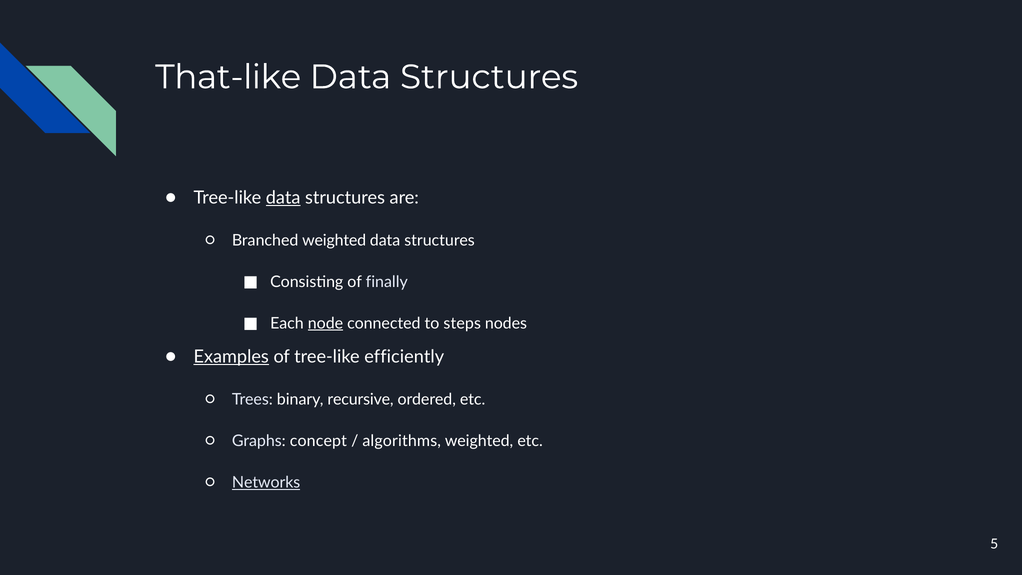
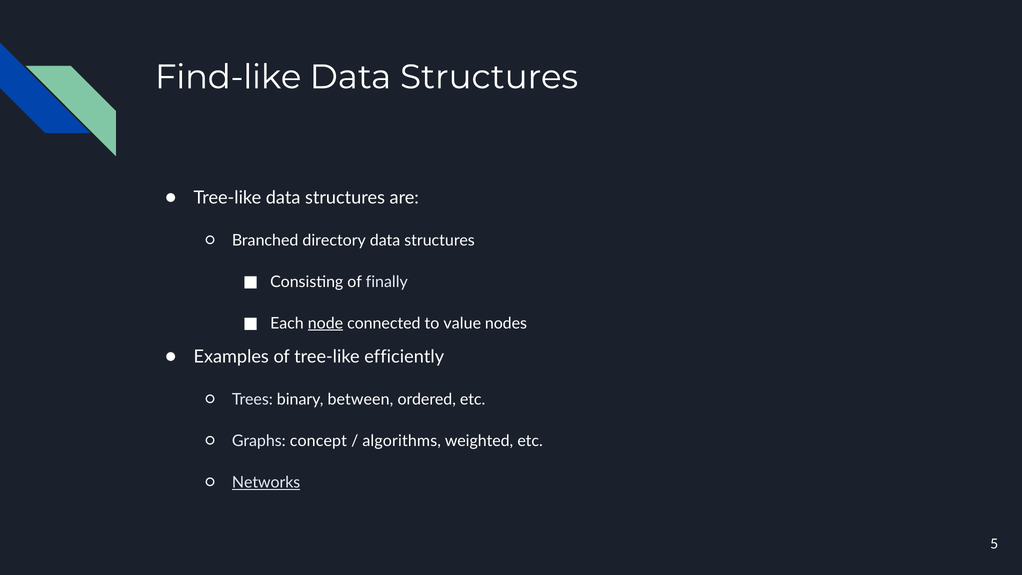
That-like: That-like -> Find-like
data at (283, 198) underline: present -> none
Branched weighted: weighted -> directory
steps: steps -> value
Examples underline: present -> none
recursive: recursive -> between
